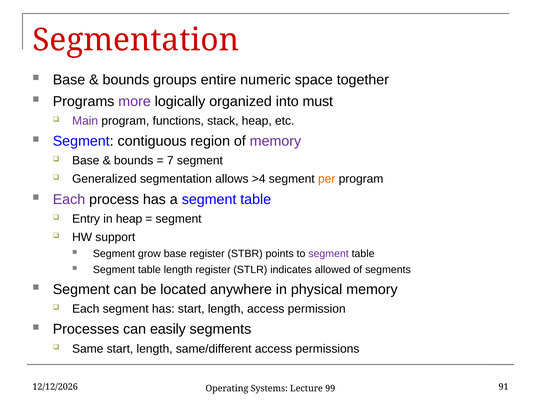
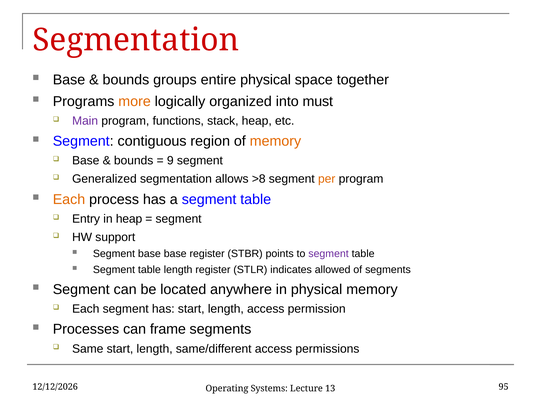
entire numeric: numeric -> physical
more colour: purple -> orange
memory at (275, 141) colour: purple -> orange
7: 7 -> 9
>4: >4 -> >8
Each at (69, 200) colour: purple -> orange
Segment grow: grow -> base
easily: easily -> frame
91: 91 -> 95
99: 99 -> 13
